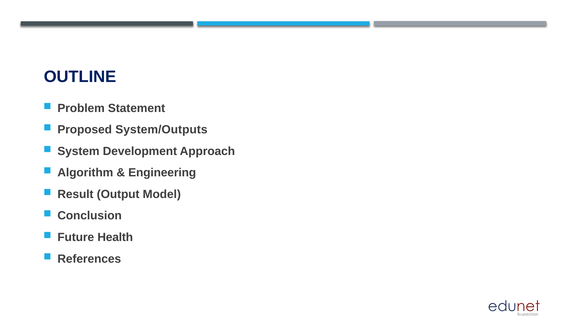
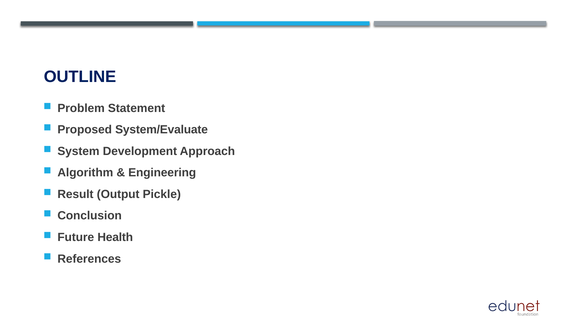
System/Outputs: System/Outputs -> System/Evaluate
Model: Model -> Pickle
